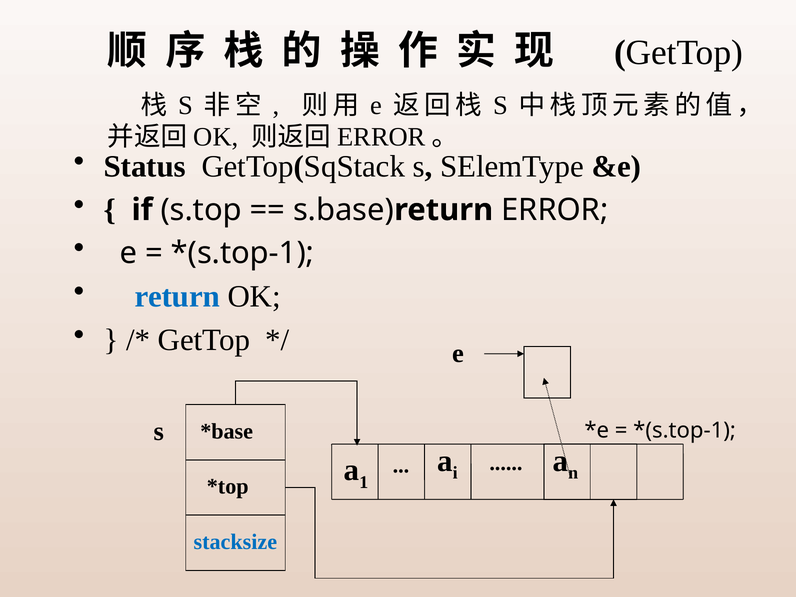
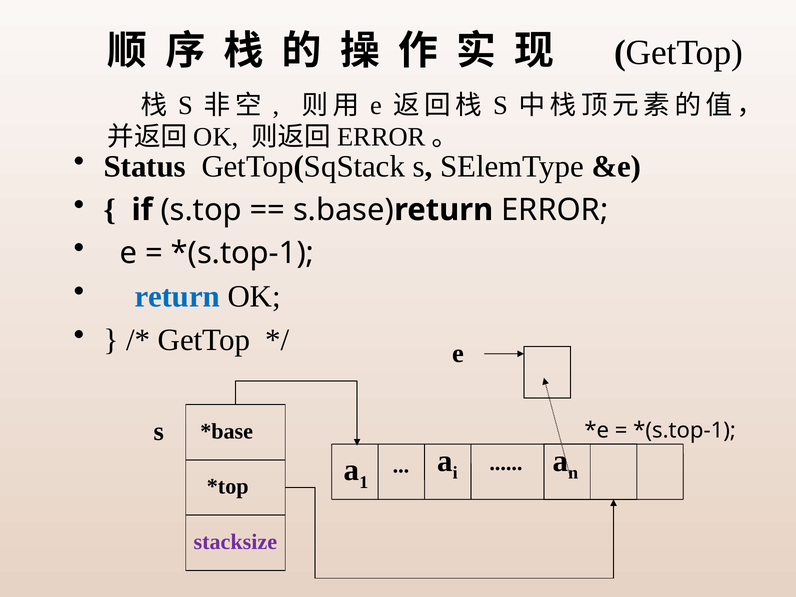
stacksize colour: blue -> purple
